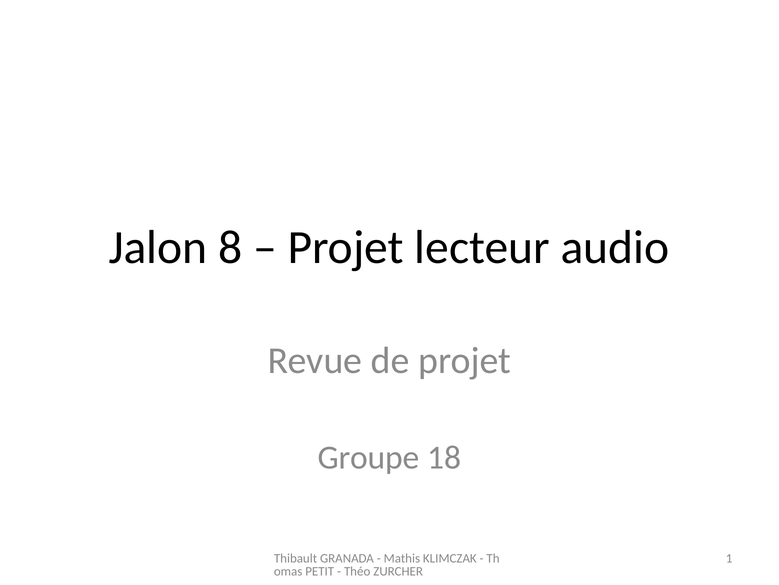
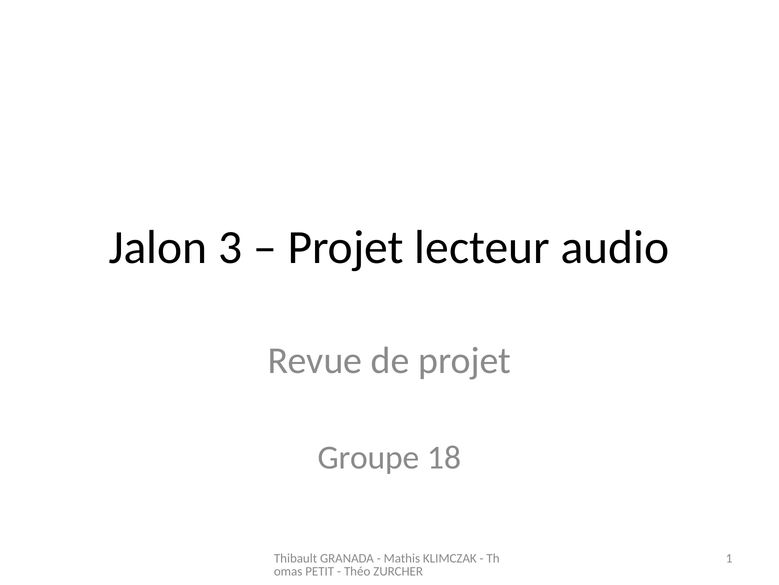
8: 8 -> 3
